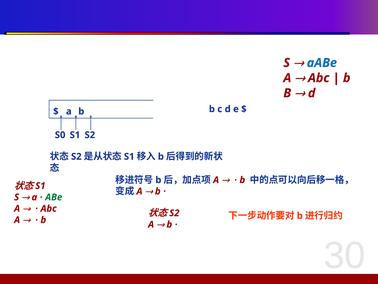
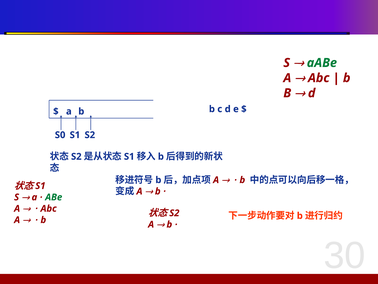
aABe colour: blue -> green
